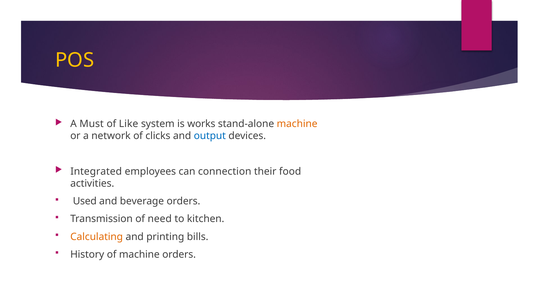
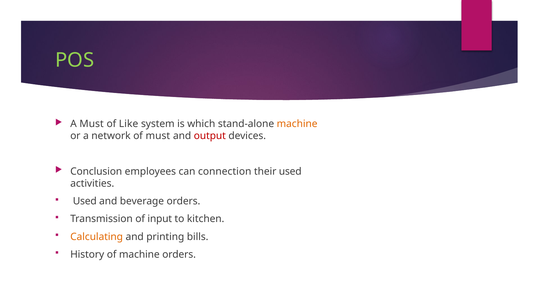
POS colour: yellow -> light green
works: works -> which
of clicks: clicks -> must
output colour: blue -> red
Integrated: Integrated -> Conclusion
their food: food -> used
need: need -> input
